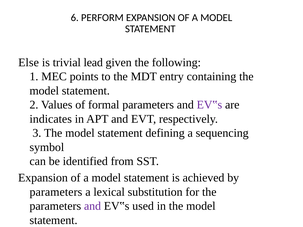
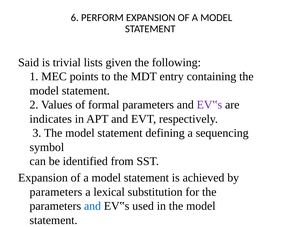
Else: Else -> Said
lead: lead -> lists
and at (93, 206) colour: purple -> blue
